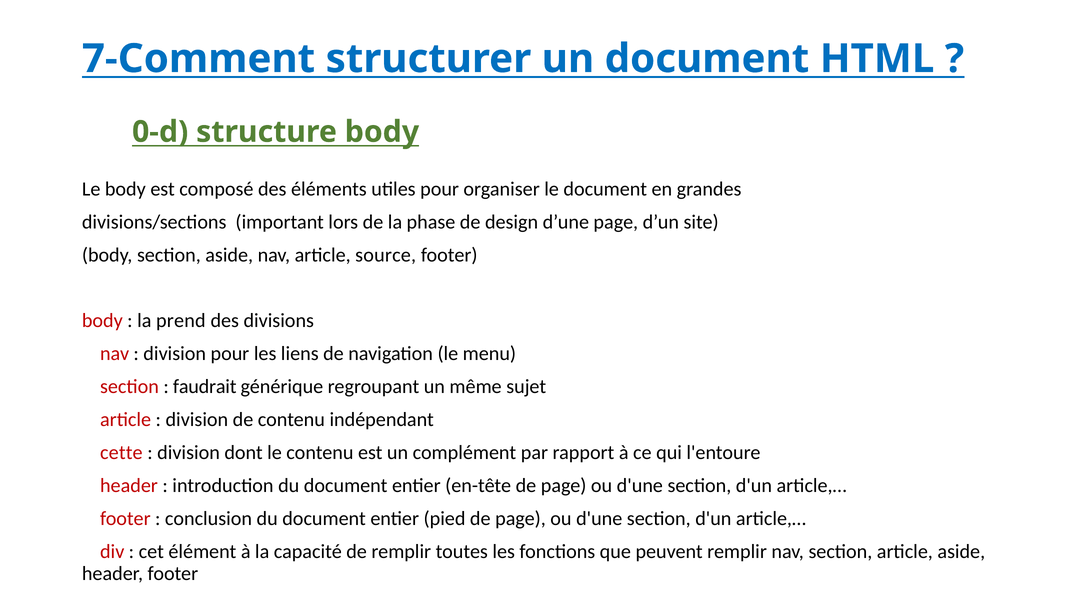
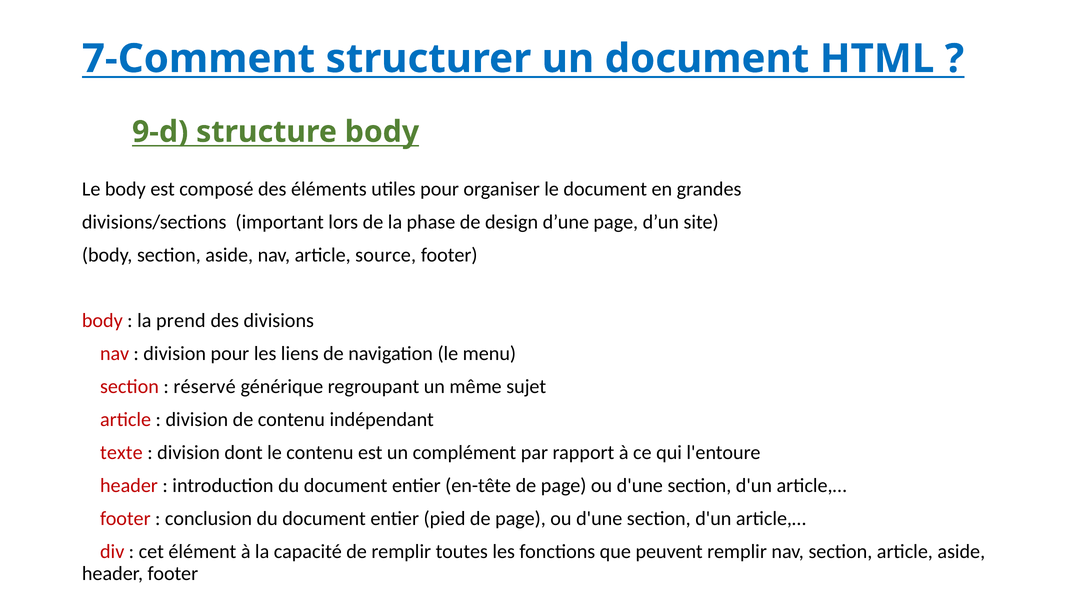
0-d: 0-d -> 9-d
faudrait: faudrait -> réservé
cette: cette -> texte
